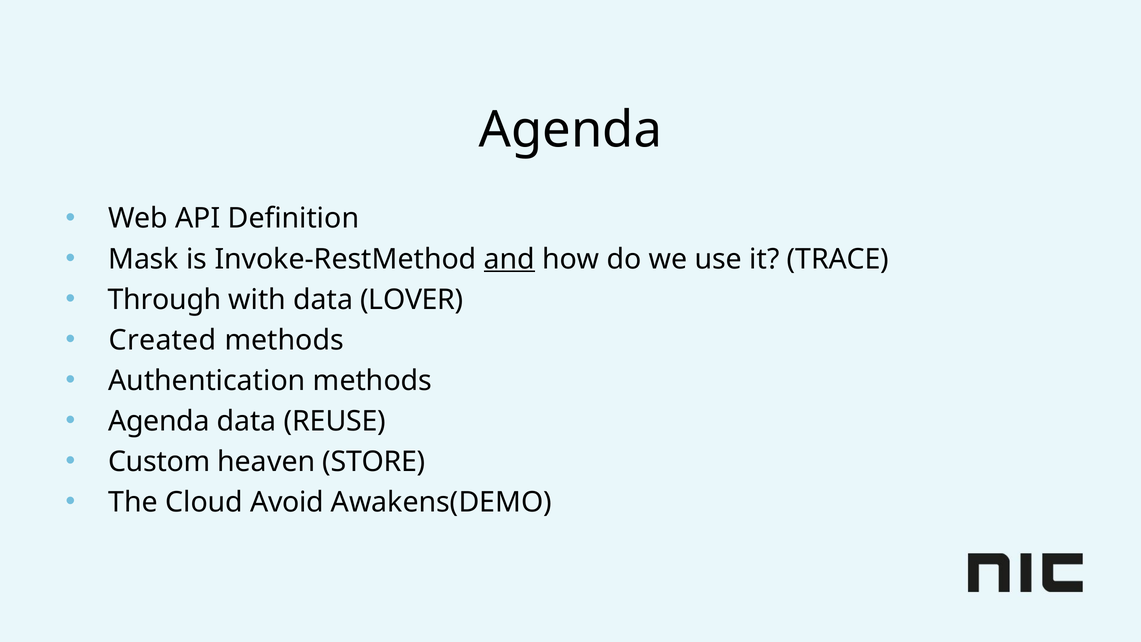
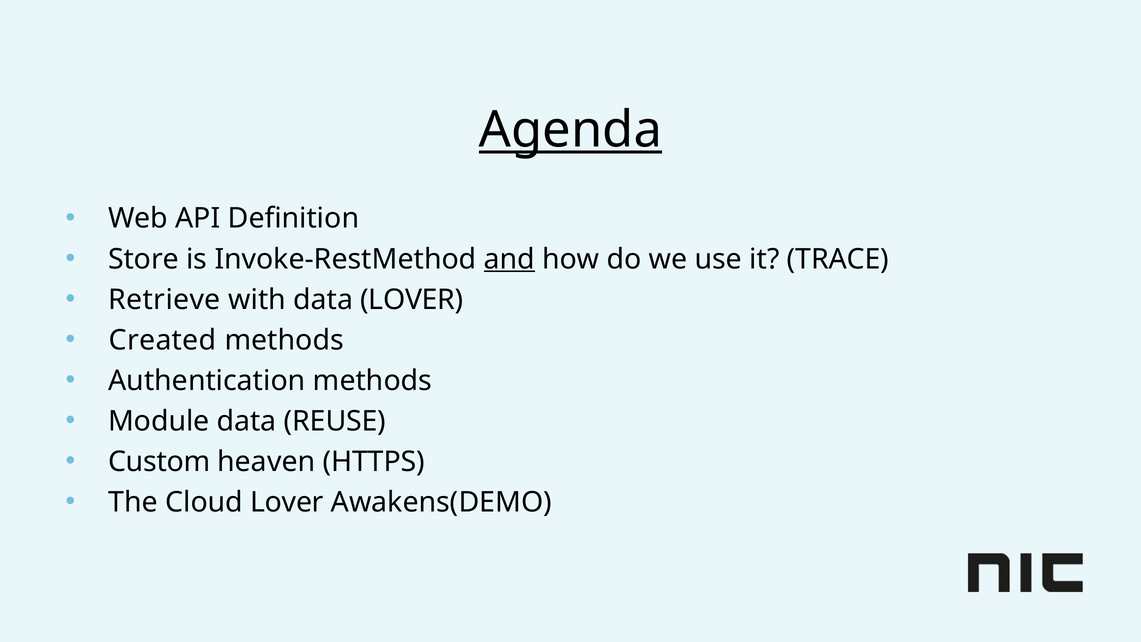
Agenda at (570, 130) underline: none -> present
Mask: Mask -> Store
Through: Through -> Retrieve
Agenda at (159, 421): Agenda -> Module
STORE: STORE -> HTTPS
Cloud Avoid: Avoid -> Lover
